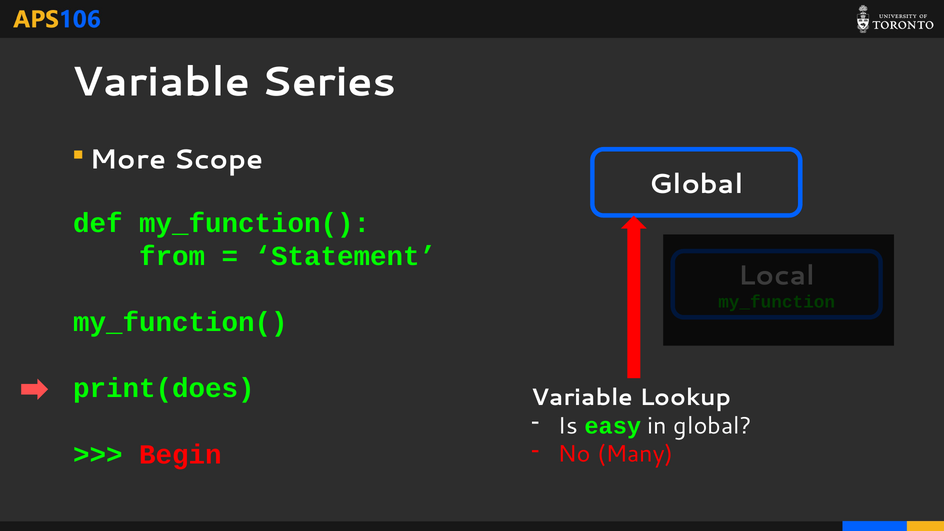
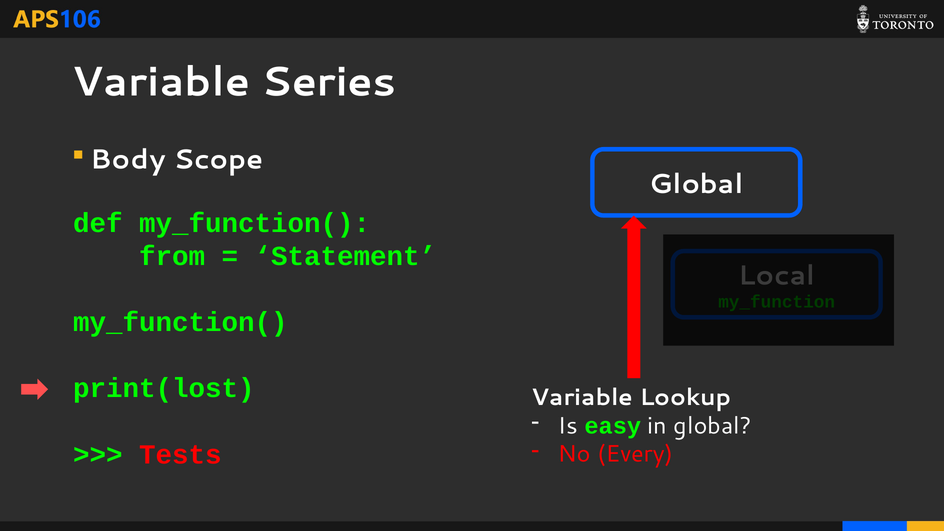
More: More -> Body
print(does: print(does -> print(lost
Many: Many -> Every
Begin: Begin -> Tests
